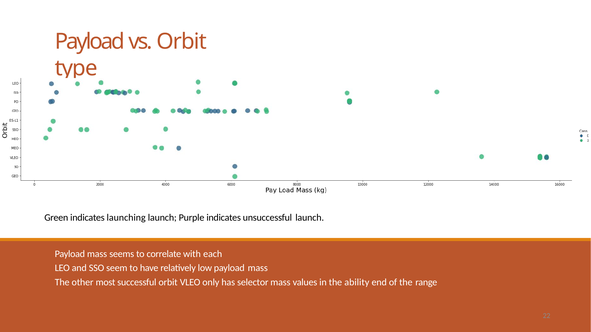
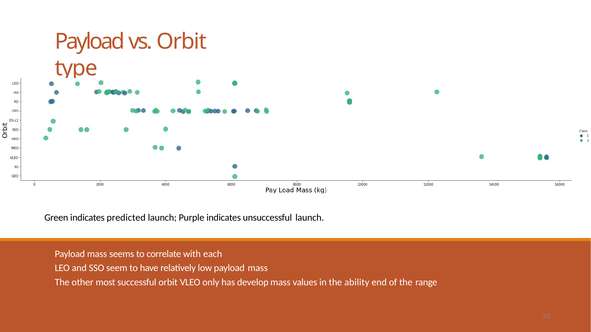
launching: launching -> predicted
selector: selector -> develop
